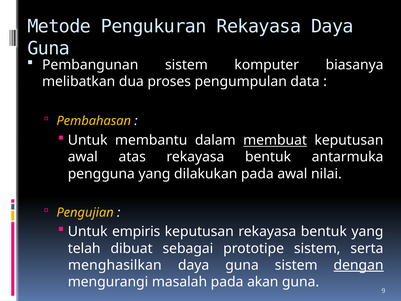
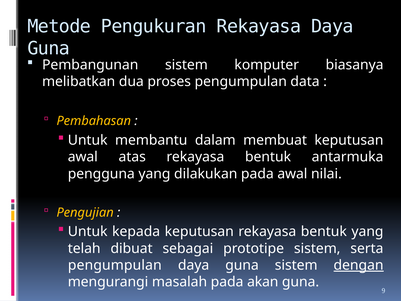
membuat underline: present -> none
empiris: empiris -> kepada
menghasilkan at (115, 265): menghasilkan -> pengumpulan
